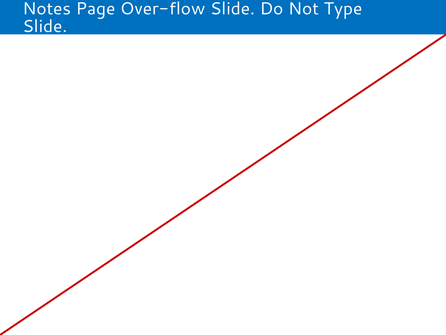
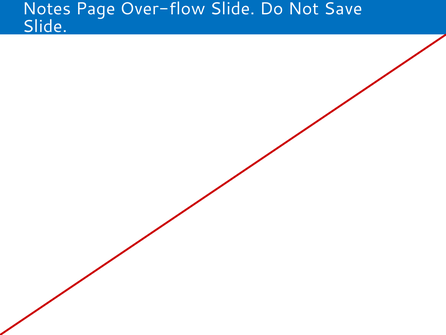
Type: Type -> Save
